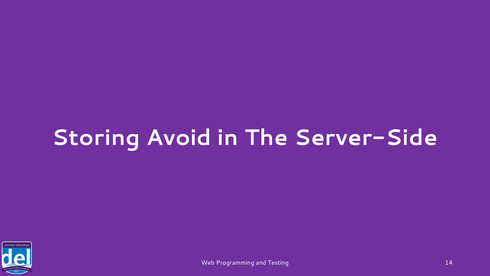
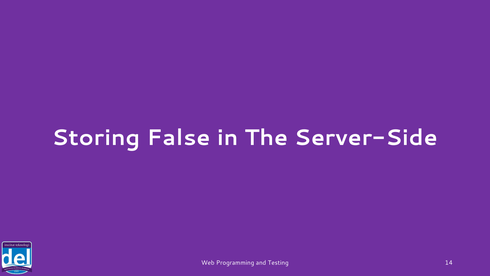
Avoid: Avoid -> False
